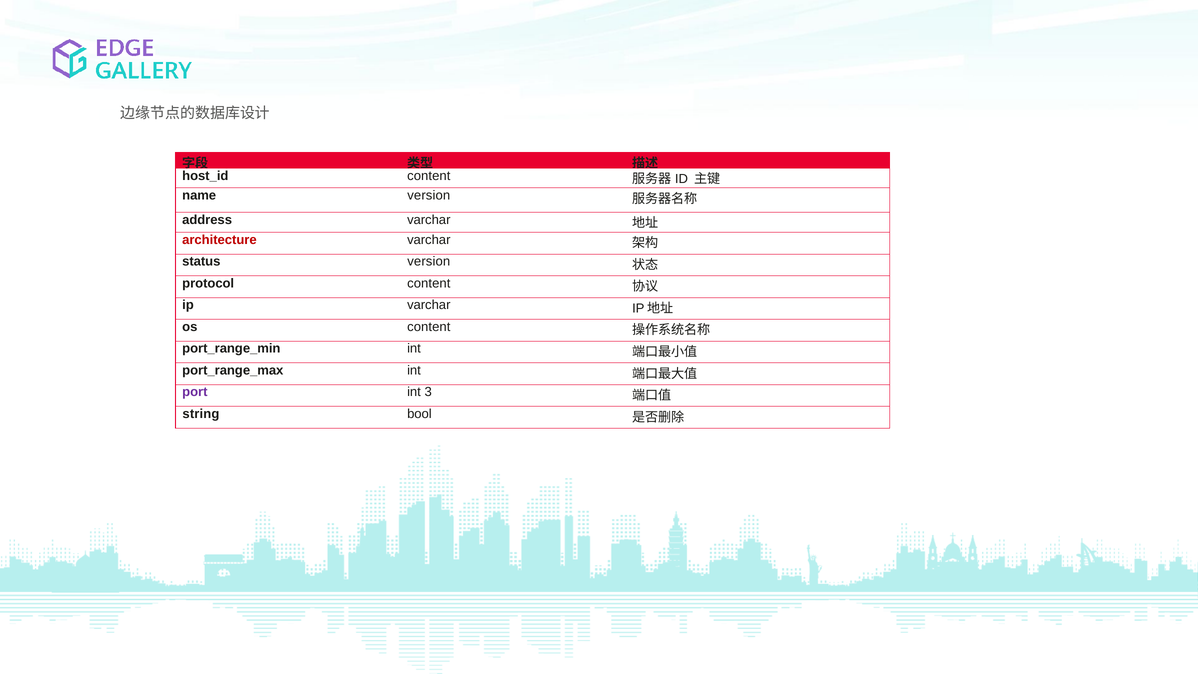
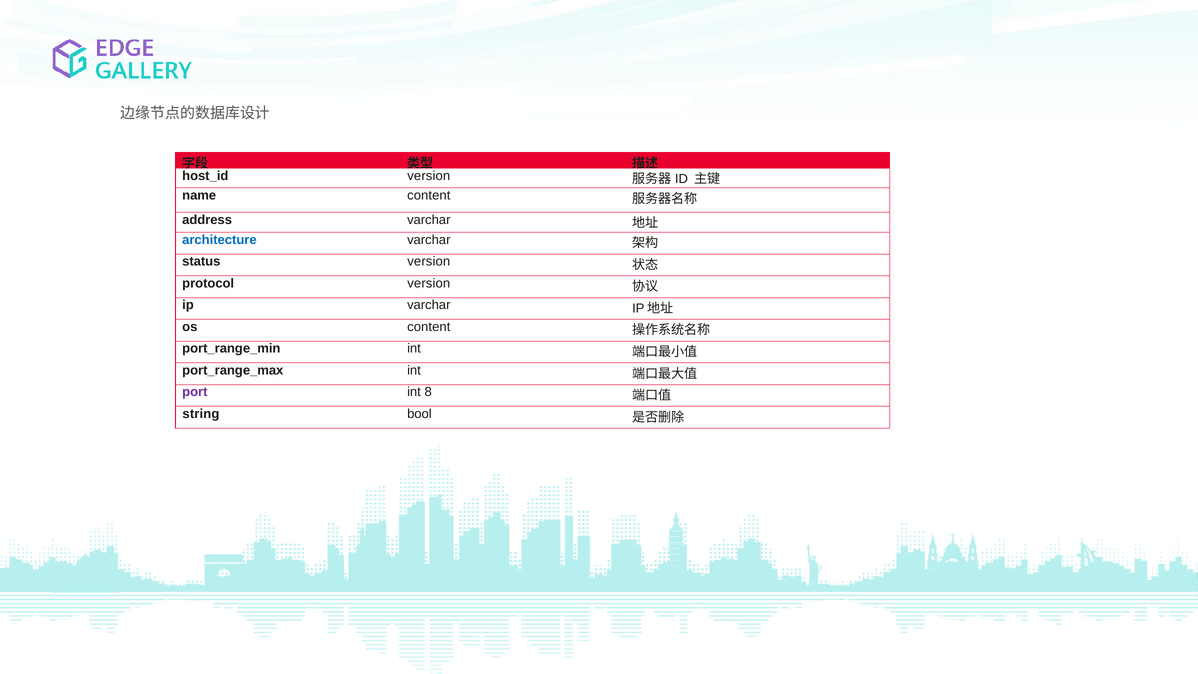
content at (429, 176): content -> version
name version: version -> content
architecture colour: red -> blue
protocol content: content -> version
3: 3 -> 8
